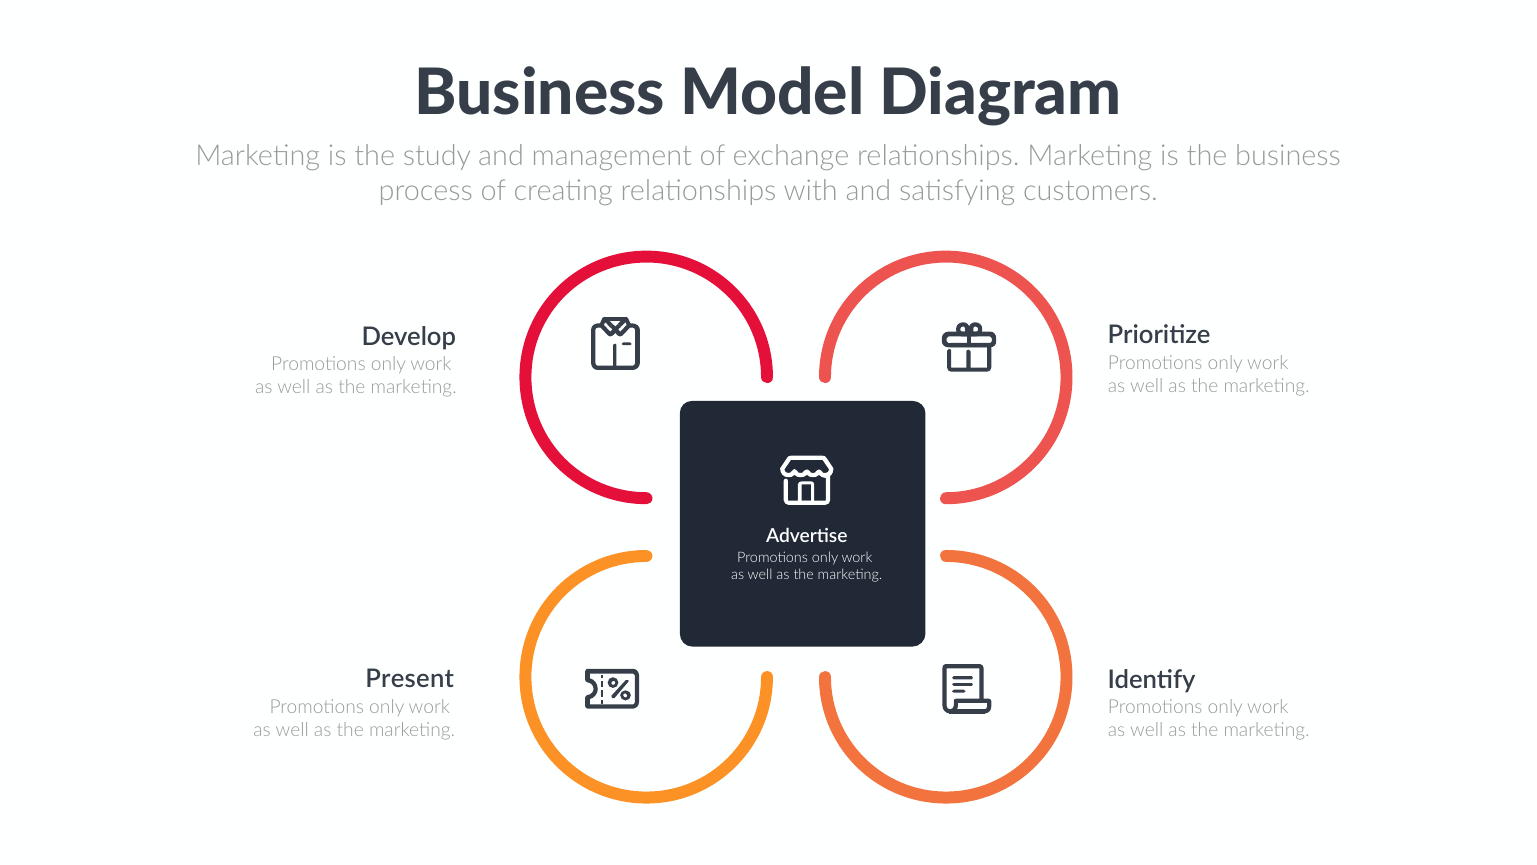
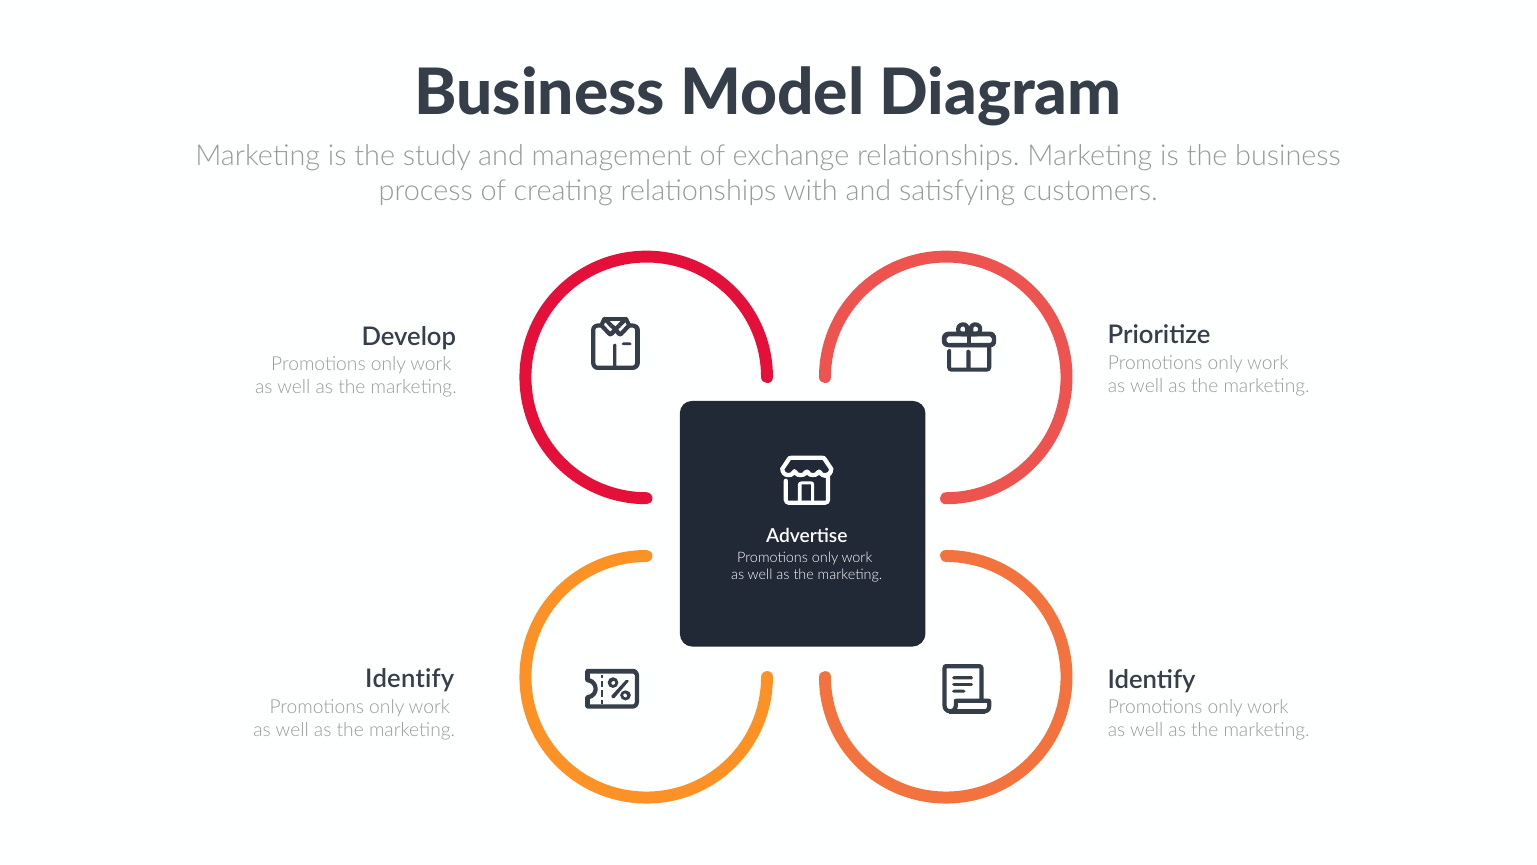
Present at (410, 679): Present -> Identify
